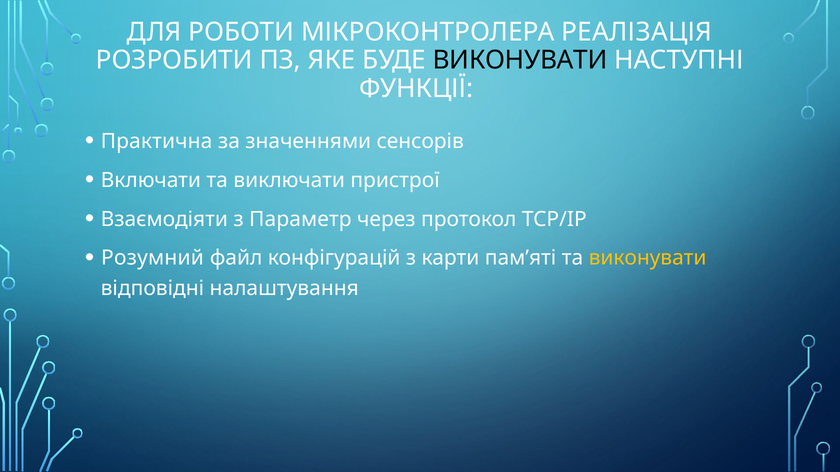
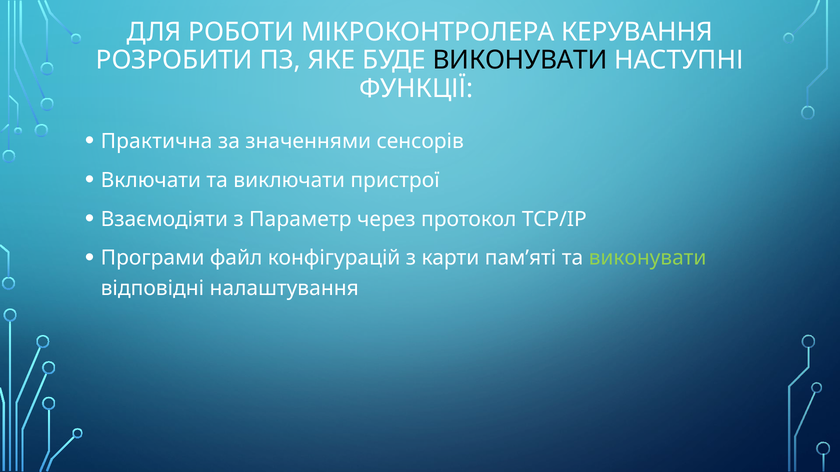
РЕАЛІЗАЦІЯ: РЕАЛІЗАЦІЯ -> КЕРУВАННЯ
Розумний: Розумний -> Програми
виконувати at (648, 258) colour: yellow -> light green
